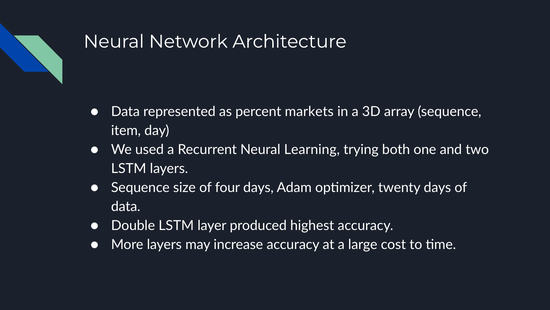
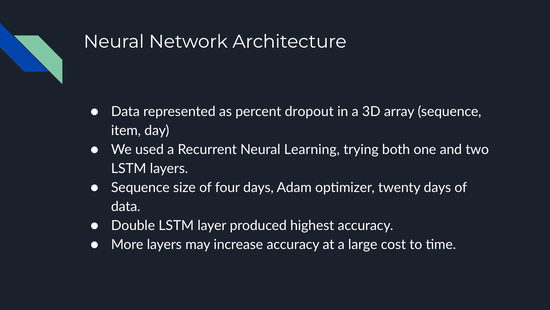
markets: markets -> dropout
